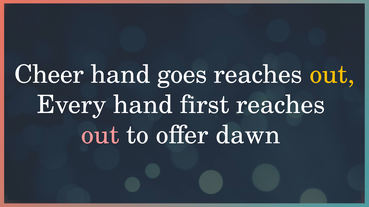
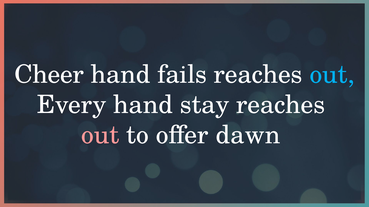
goes: goes -> fails
out at (332, 75) colour: yellow -> light blue
first: first -> stay
